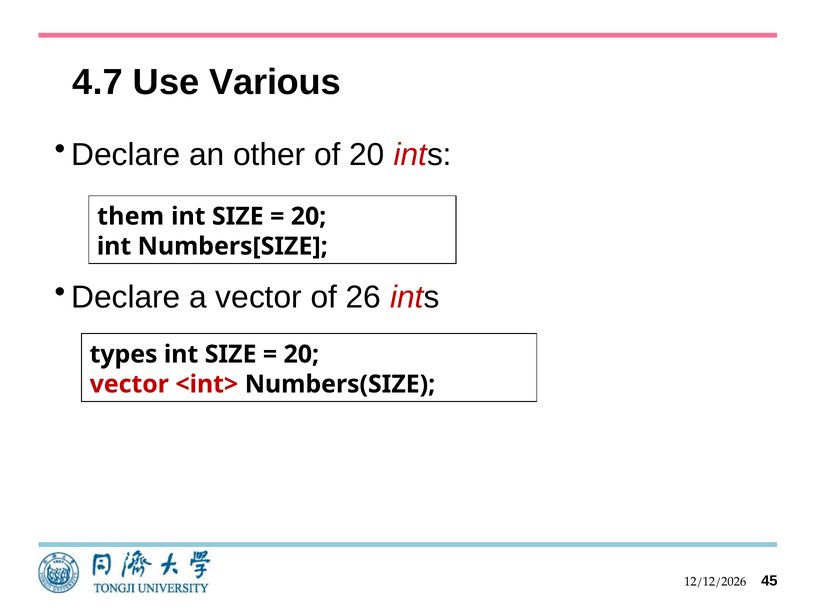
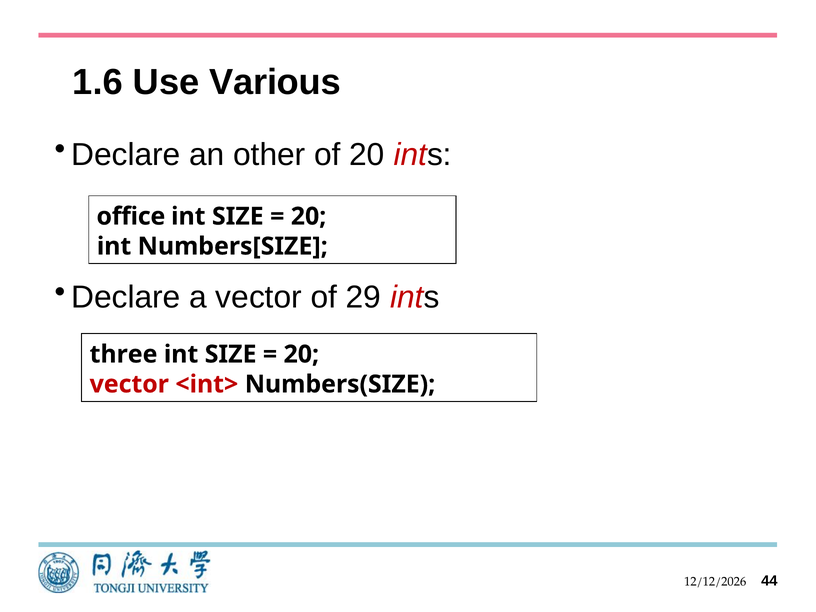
4.7: 4.7 -> 1.6
them: them -> office
26: 26 -> 29
types: types -> three
45: 45 -> 44
